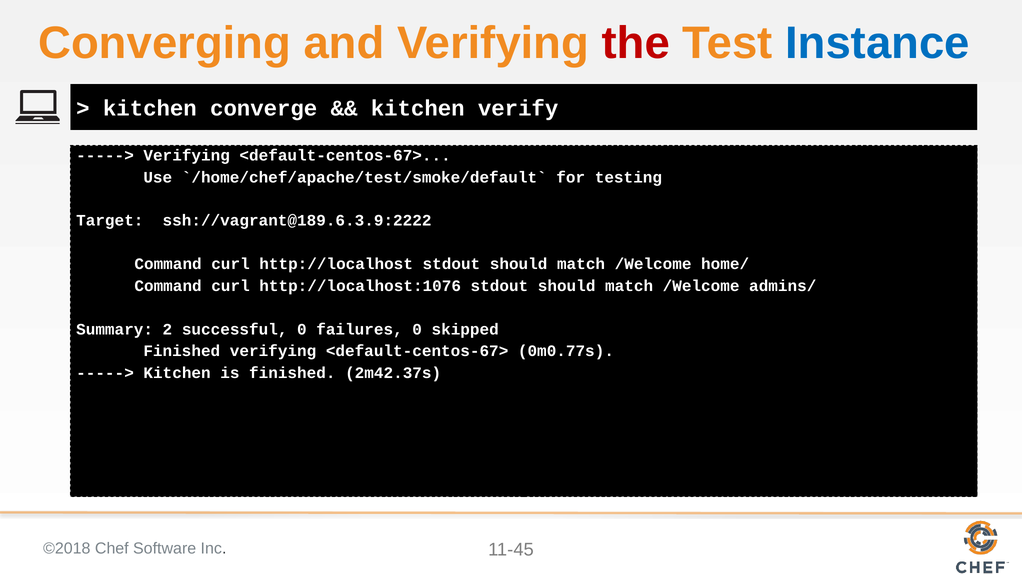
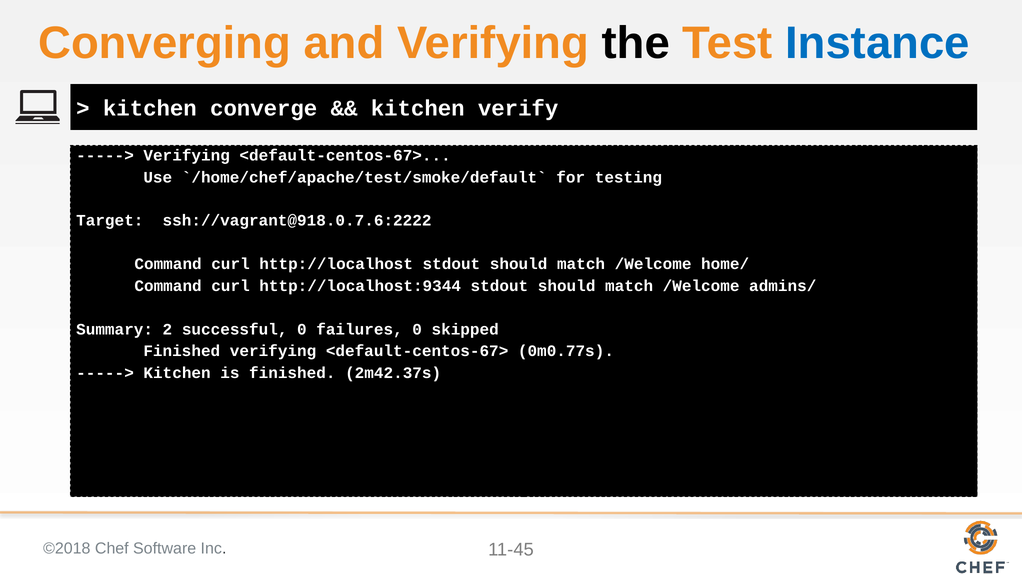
the colour: red -> black
ssh://vagrant@189.6.3.9:2222: ssh://vagrant@189.6.3.9:2222 -> ssh://vagrant@918.0.7.6:2222
http://localhost:1076: http://localhost:1076 -> http://localhost:9344
